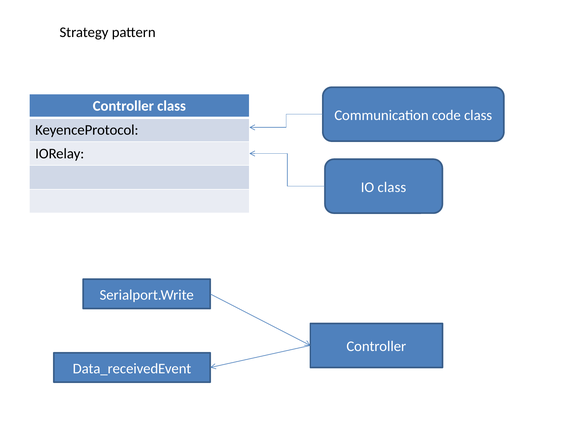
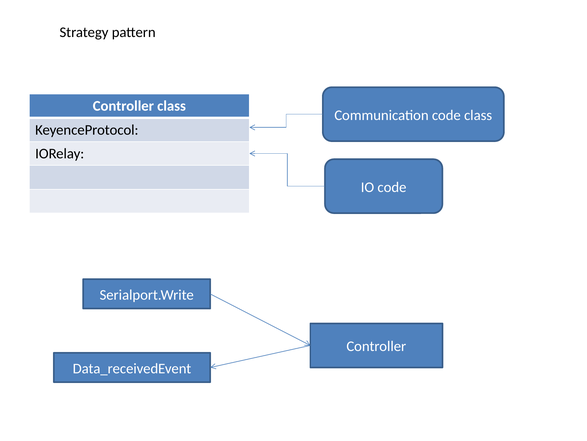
IO class: class -> code
